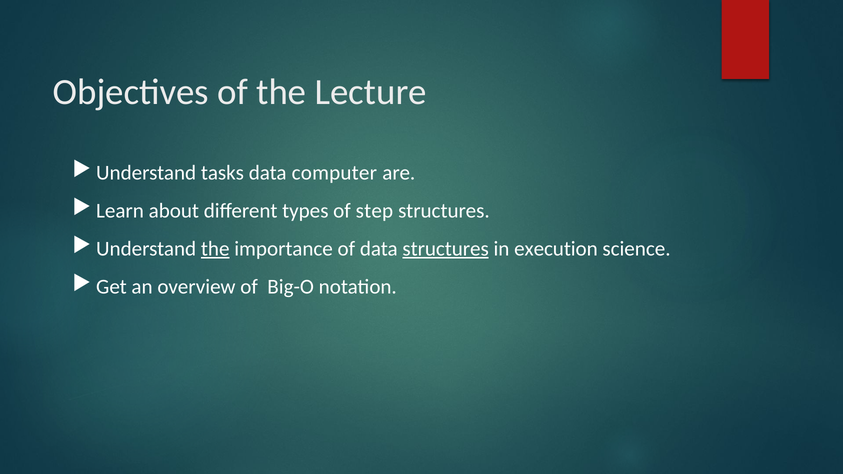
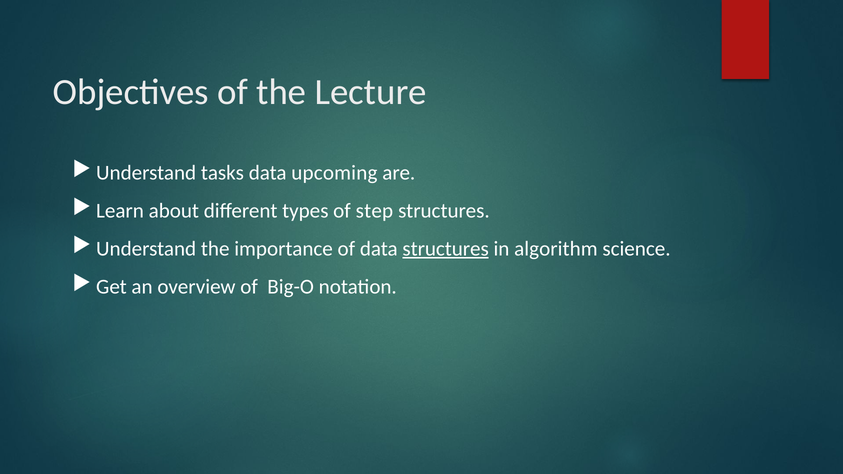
computer: computer -> upcoming
the at (215, 249) underline: present -> none
execution: execution -> algorithm
